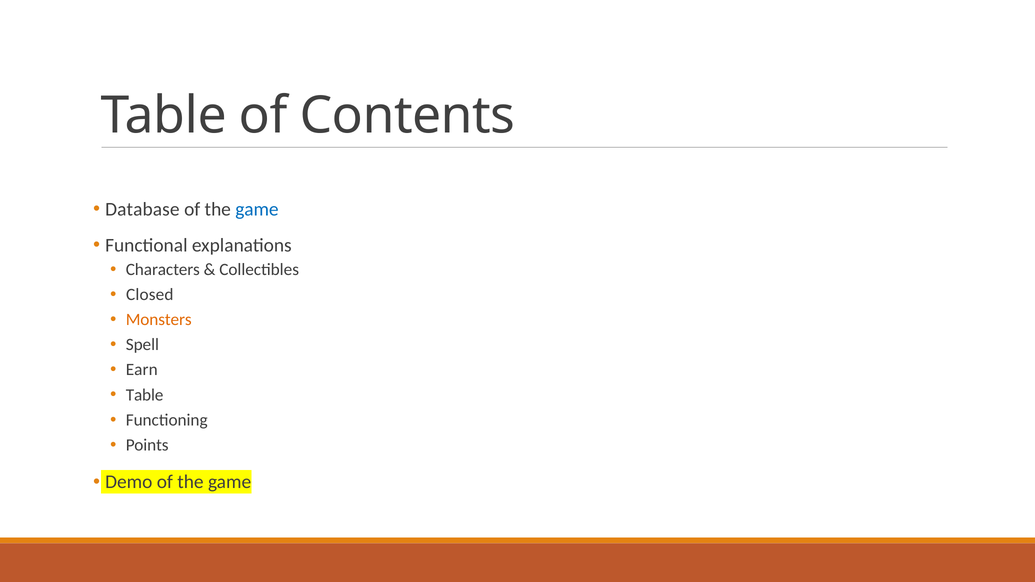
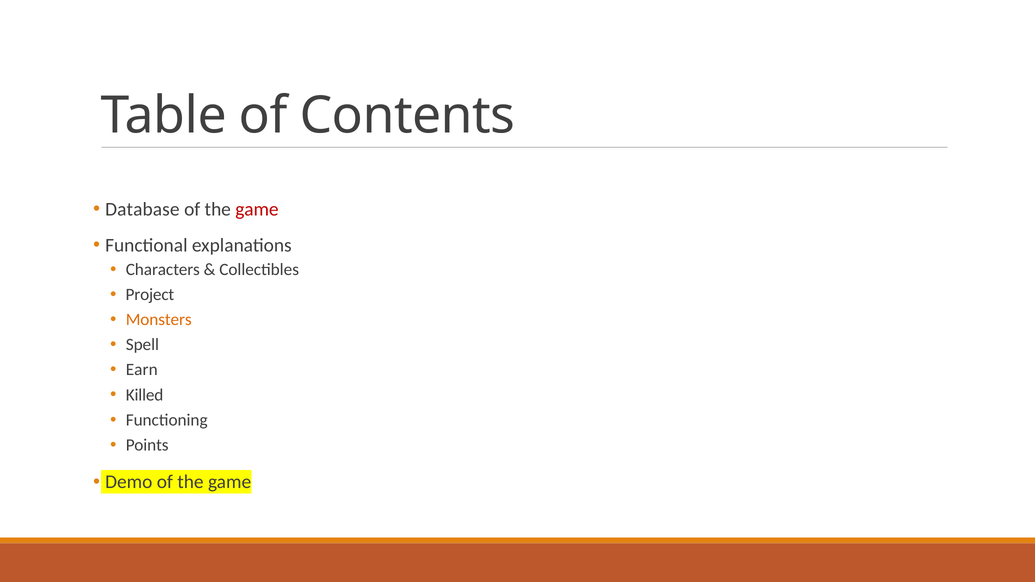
game at (257, 209) colour: blue -> red
Closed: Closed -> Project
Table at (145, 395): Table -> Killed
